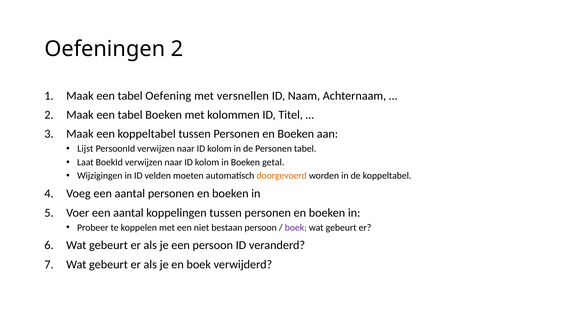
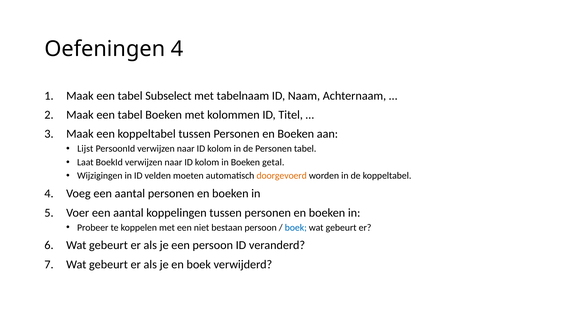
Oefeningen 2: 2 -> 4
Oefening: Oefening -> Subselect
versnellen: versnellen -> tabelnaam
boek at (296, 228) colour: purple -> blue
